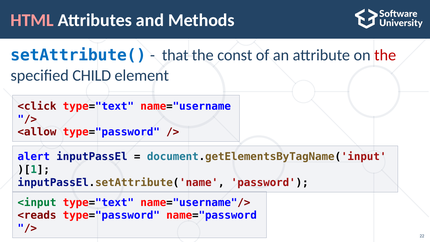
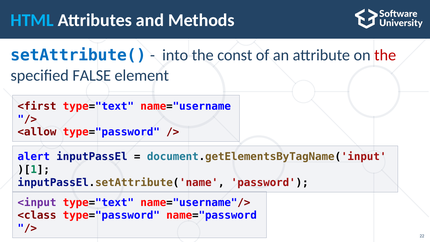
HTML colour: pink -> light blue
that: that -> into
CHILD: CHILD -> FALSE
<click: <click -> <first
<input colour: green -> purple
<reads: <reads -> <class
